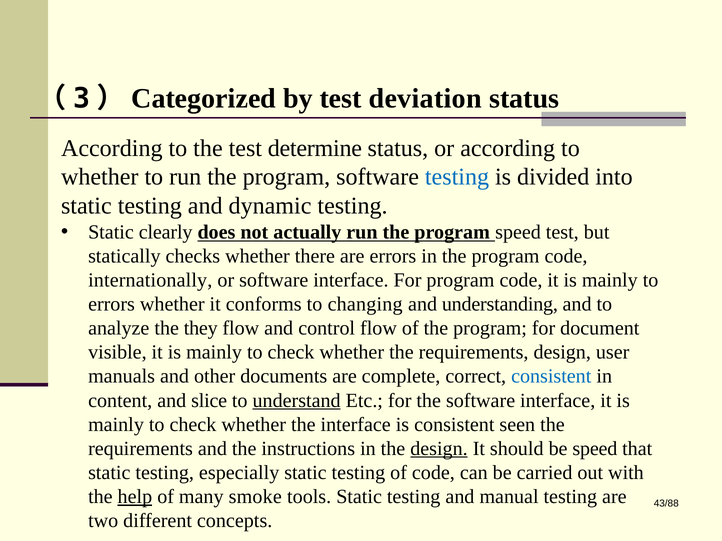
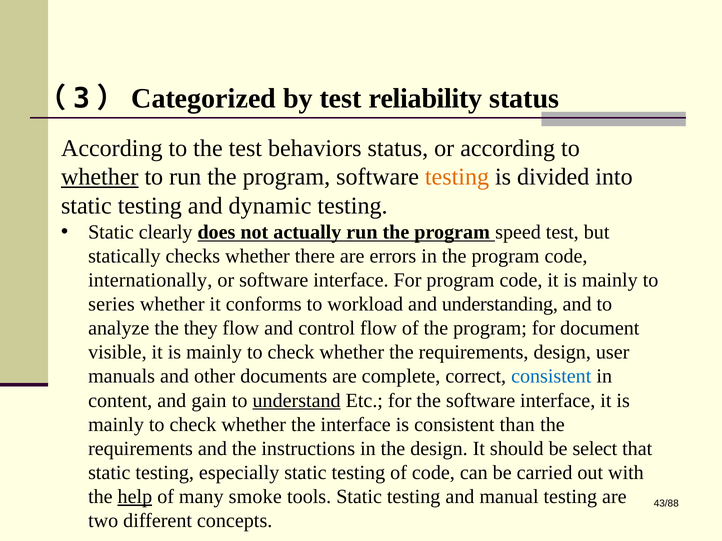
deviation: deviation -> reliability
determine: determine -> behaviors
whether at (100, 177) underline: none -> present
testing at (457, 177) colour: blue -> orange
errors at (112, 304): errors -> series
changing: changing -> workload
slice: slice -> gain
seen: seen -> than
design at (439, 449) underline: present -> none
be speed: speed -> select
